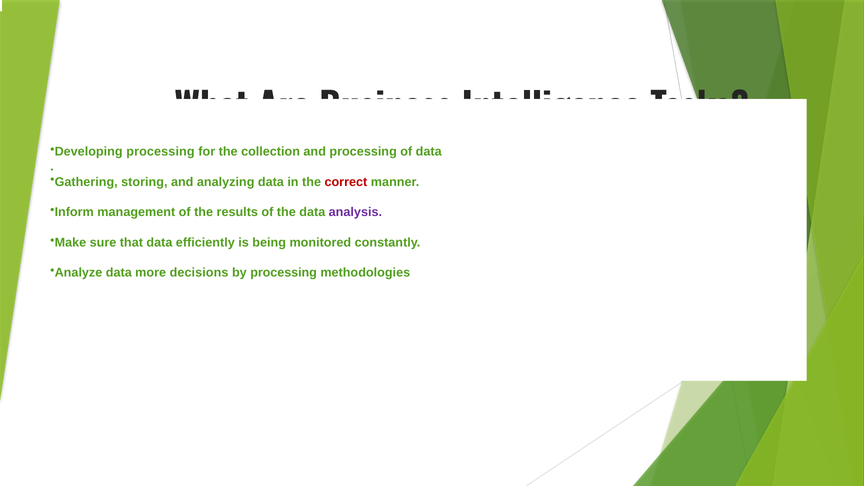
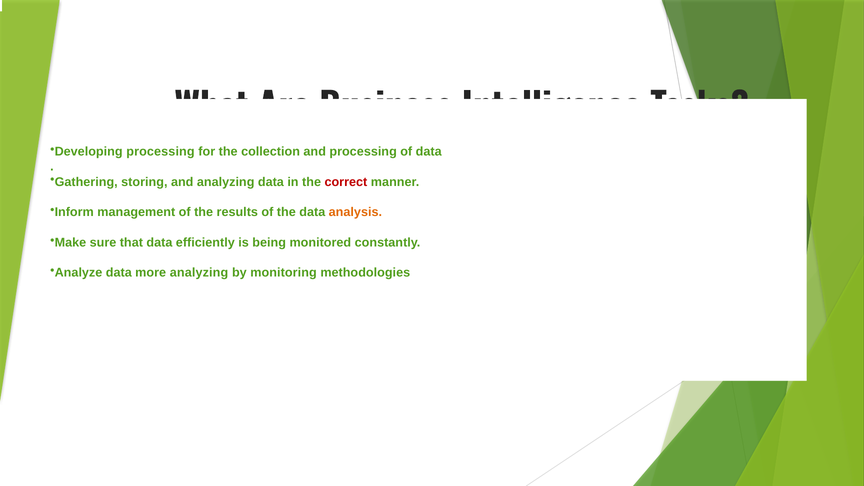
analysis colour: purple -> orange
more decisions: decisions -> analyzing
by processing: processing -> monitoring
